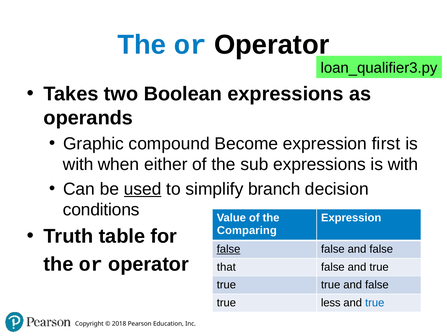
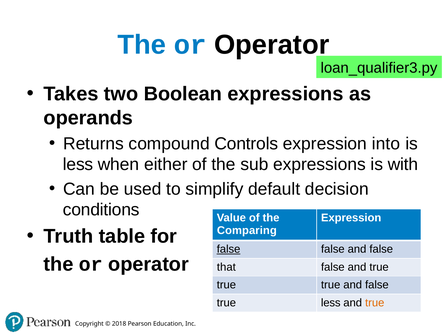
Graphic: Graphic -> Returns
Become: Become -> Controls
first: first -> into
with at (78, 164): with -> less
used underline: present -> none
branch: branch -> default
true at (375, 302) colour: blue -> orange
